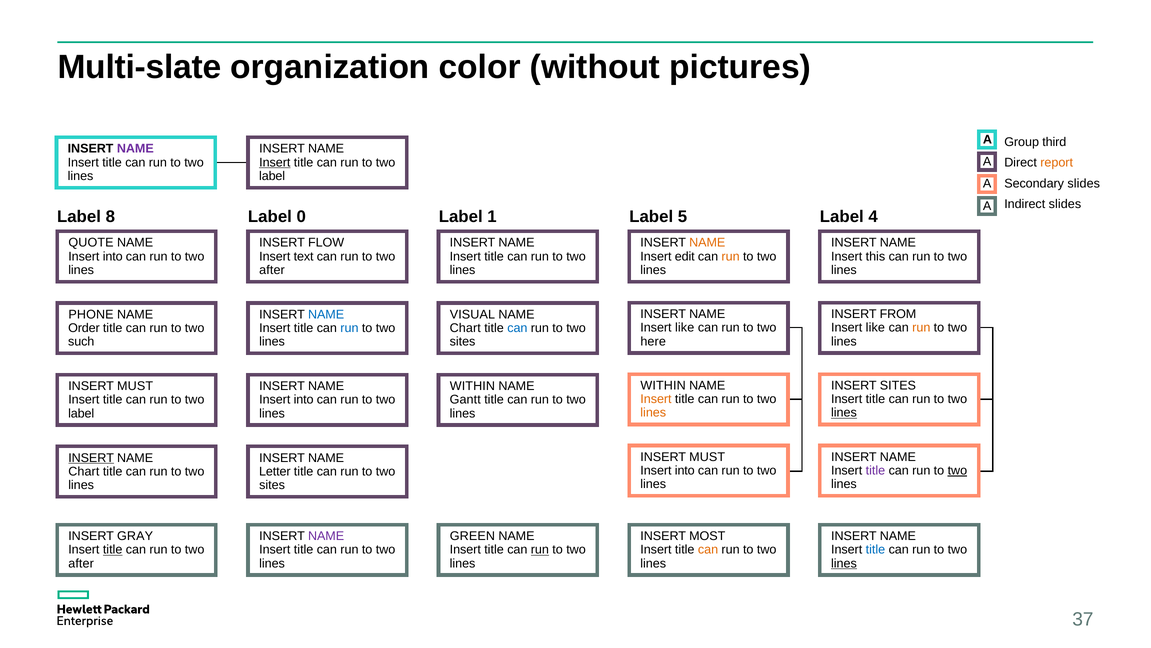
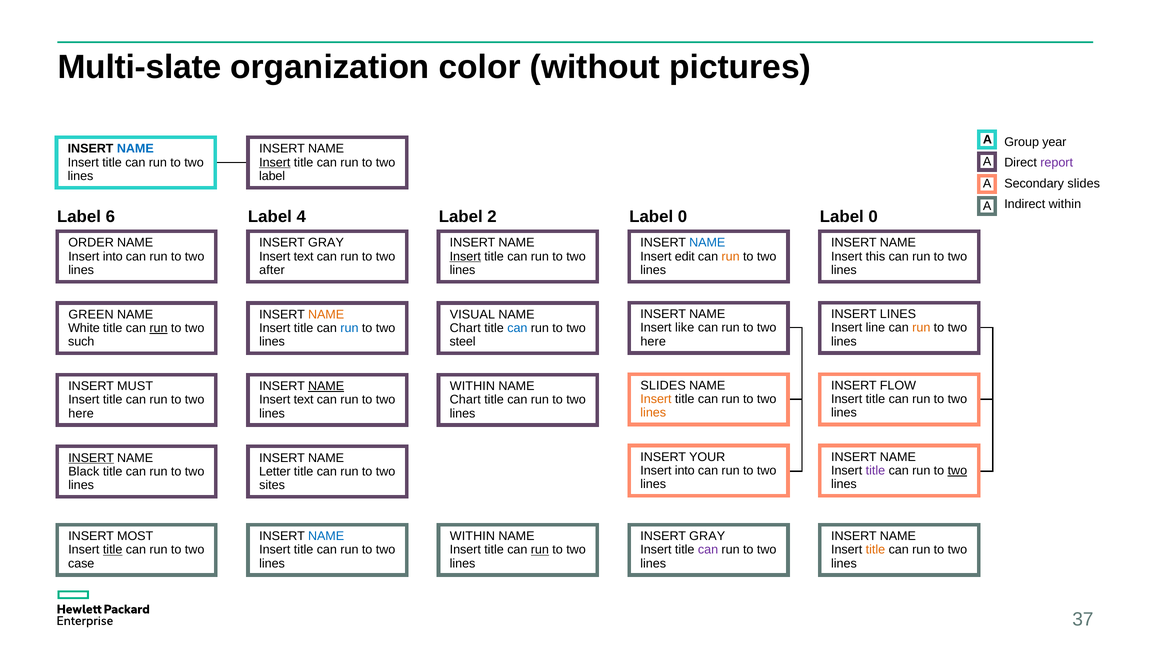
third: third -> year
NAME at (135, 149) colour: purple -> blue
report colour: orange -> purple
Indirect slides: slides -> within
8: 8 -> 6
0: 0 -> 4
1: 1 -> 2
5 at (683, 216): 5 -> 0
4 at (873, 216): 4 -> 0
QUOTE: QUOTE -> ORDER
FLOW at (326, 243): FLOW -> GRAY
NAME at (707, 243) colour: orange -> blue
Insert at (465, 256) underline: none -> present
INSERT FROM: FROM -> LINES
PHONE: PHONE -> GREEN
NAME at (326, 314) colour: blue -> orange
like at (875, 328): like -> line
Order: Order -> White
run at (158, 328) underline: none -> present
sites at (463, 341): sites -> steel
WITHIN at (663, 385): WITHIN -> SLIDES
INSERT SITES: SITES -> FLOW
NAME at (326, 386) underline: none -> present
into at (304, 399): into -> text
Gantt at (465, 399): Gantt -> Chart
lines at (844, 412) underline: present -> none
label at (81, 413): label -> here
MUST at (707, 457): MUST -> YOUR
Chart at (84, 471): Chart -> Black
GRAY: GRAY -> MOST
NAME at (326, 536) colour: purple -> blue
GREEN at (472, 536): GREEN -> WITHIN
MOST at (707, 536): MOST -> GRAY
can at (708, 549) colour: orange -> purple
title at (875, 549) colour: blue -> orange
after at (81, 563): after -> case
lines at (844, 563) underline: present -> none
